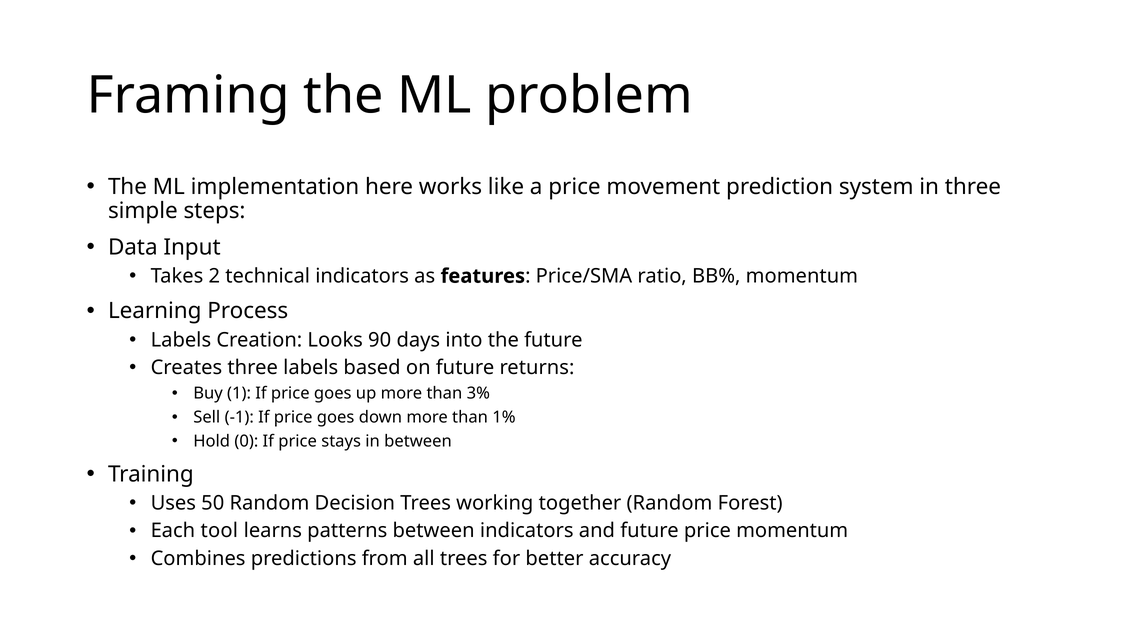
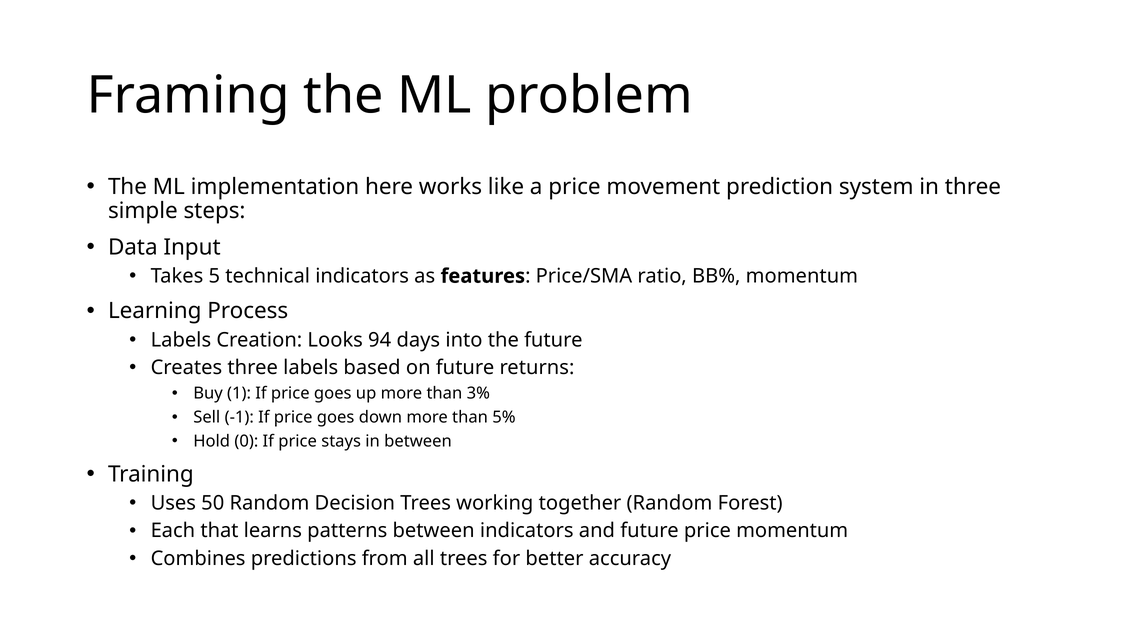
2: 2 -> 5
90: 90 -> 94
1%: 1% -> 5%
tool: tool -> that
